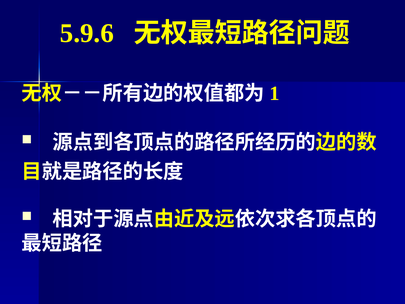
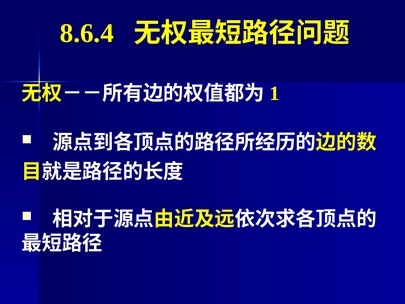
5.9.6: 5.9.6 -> 8.6.4
